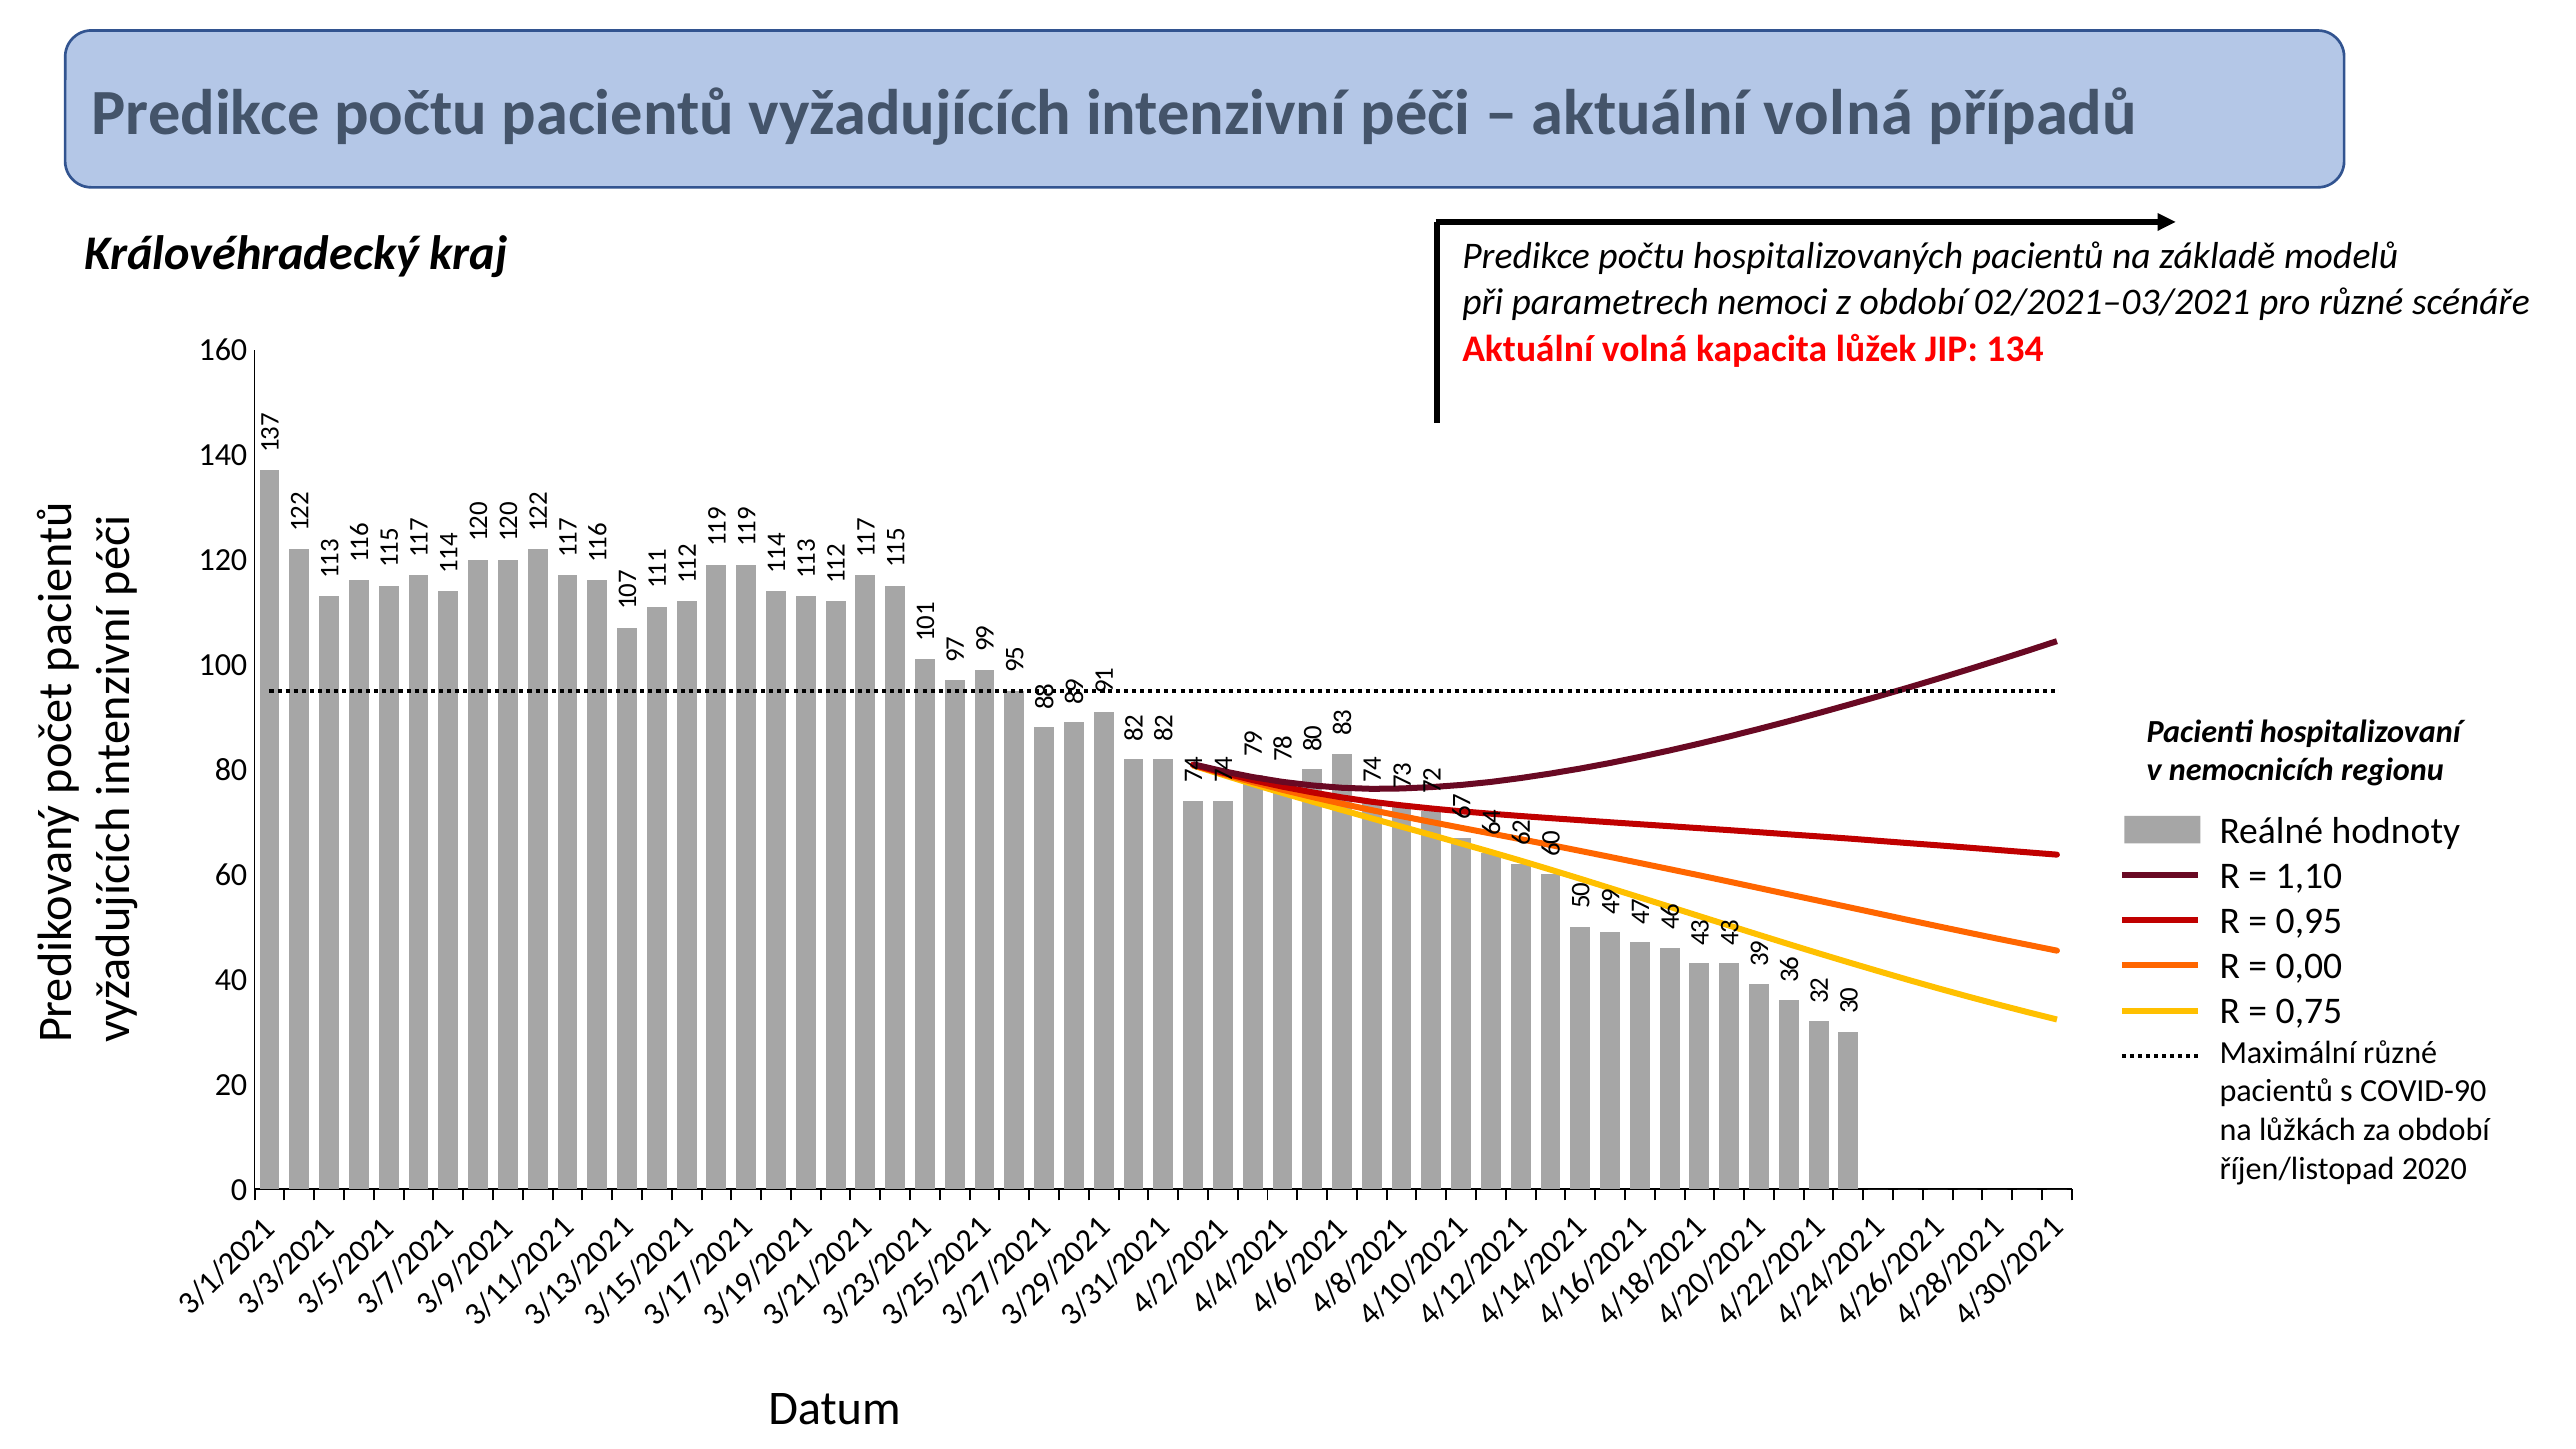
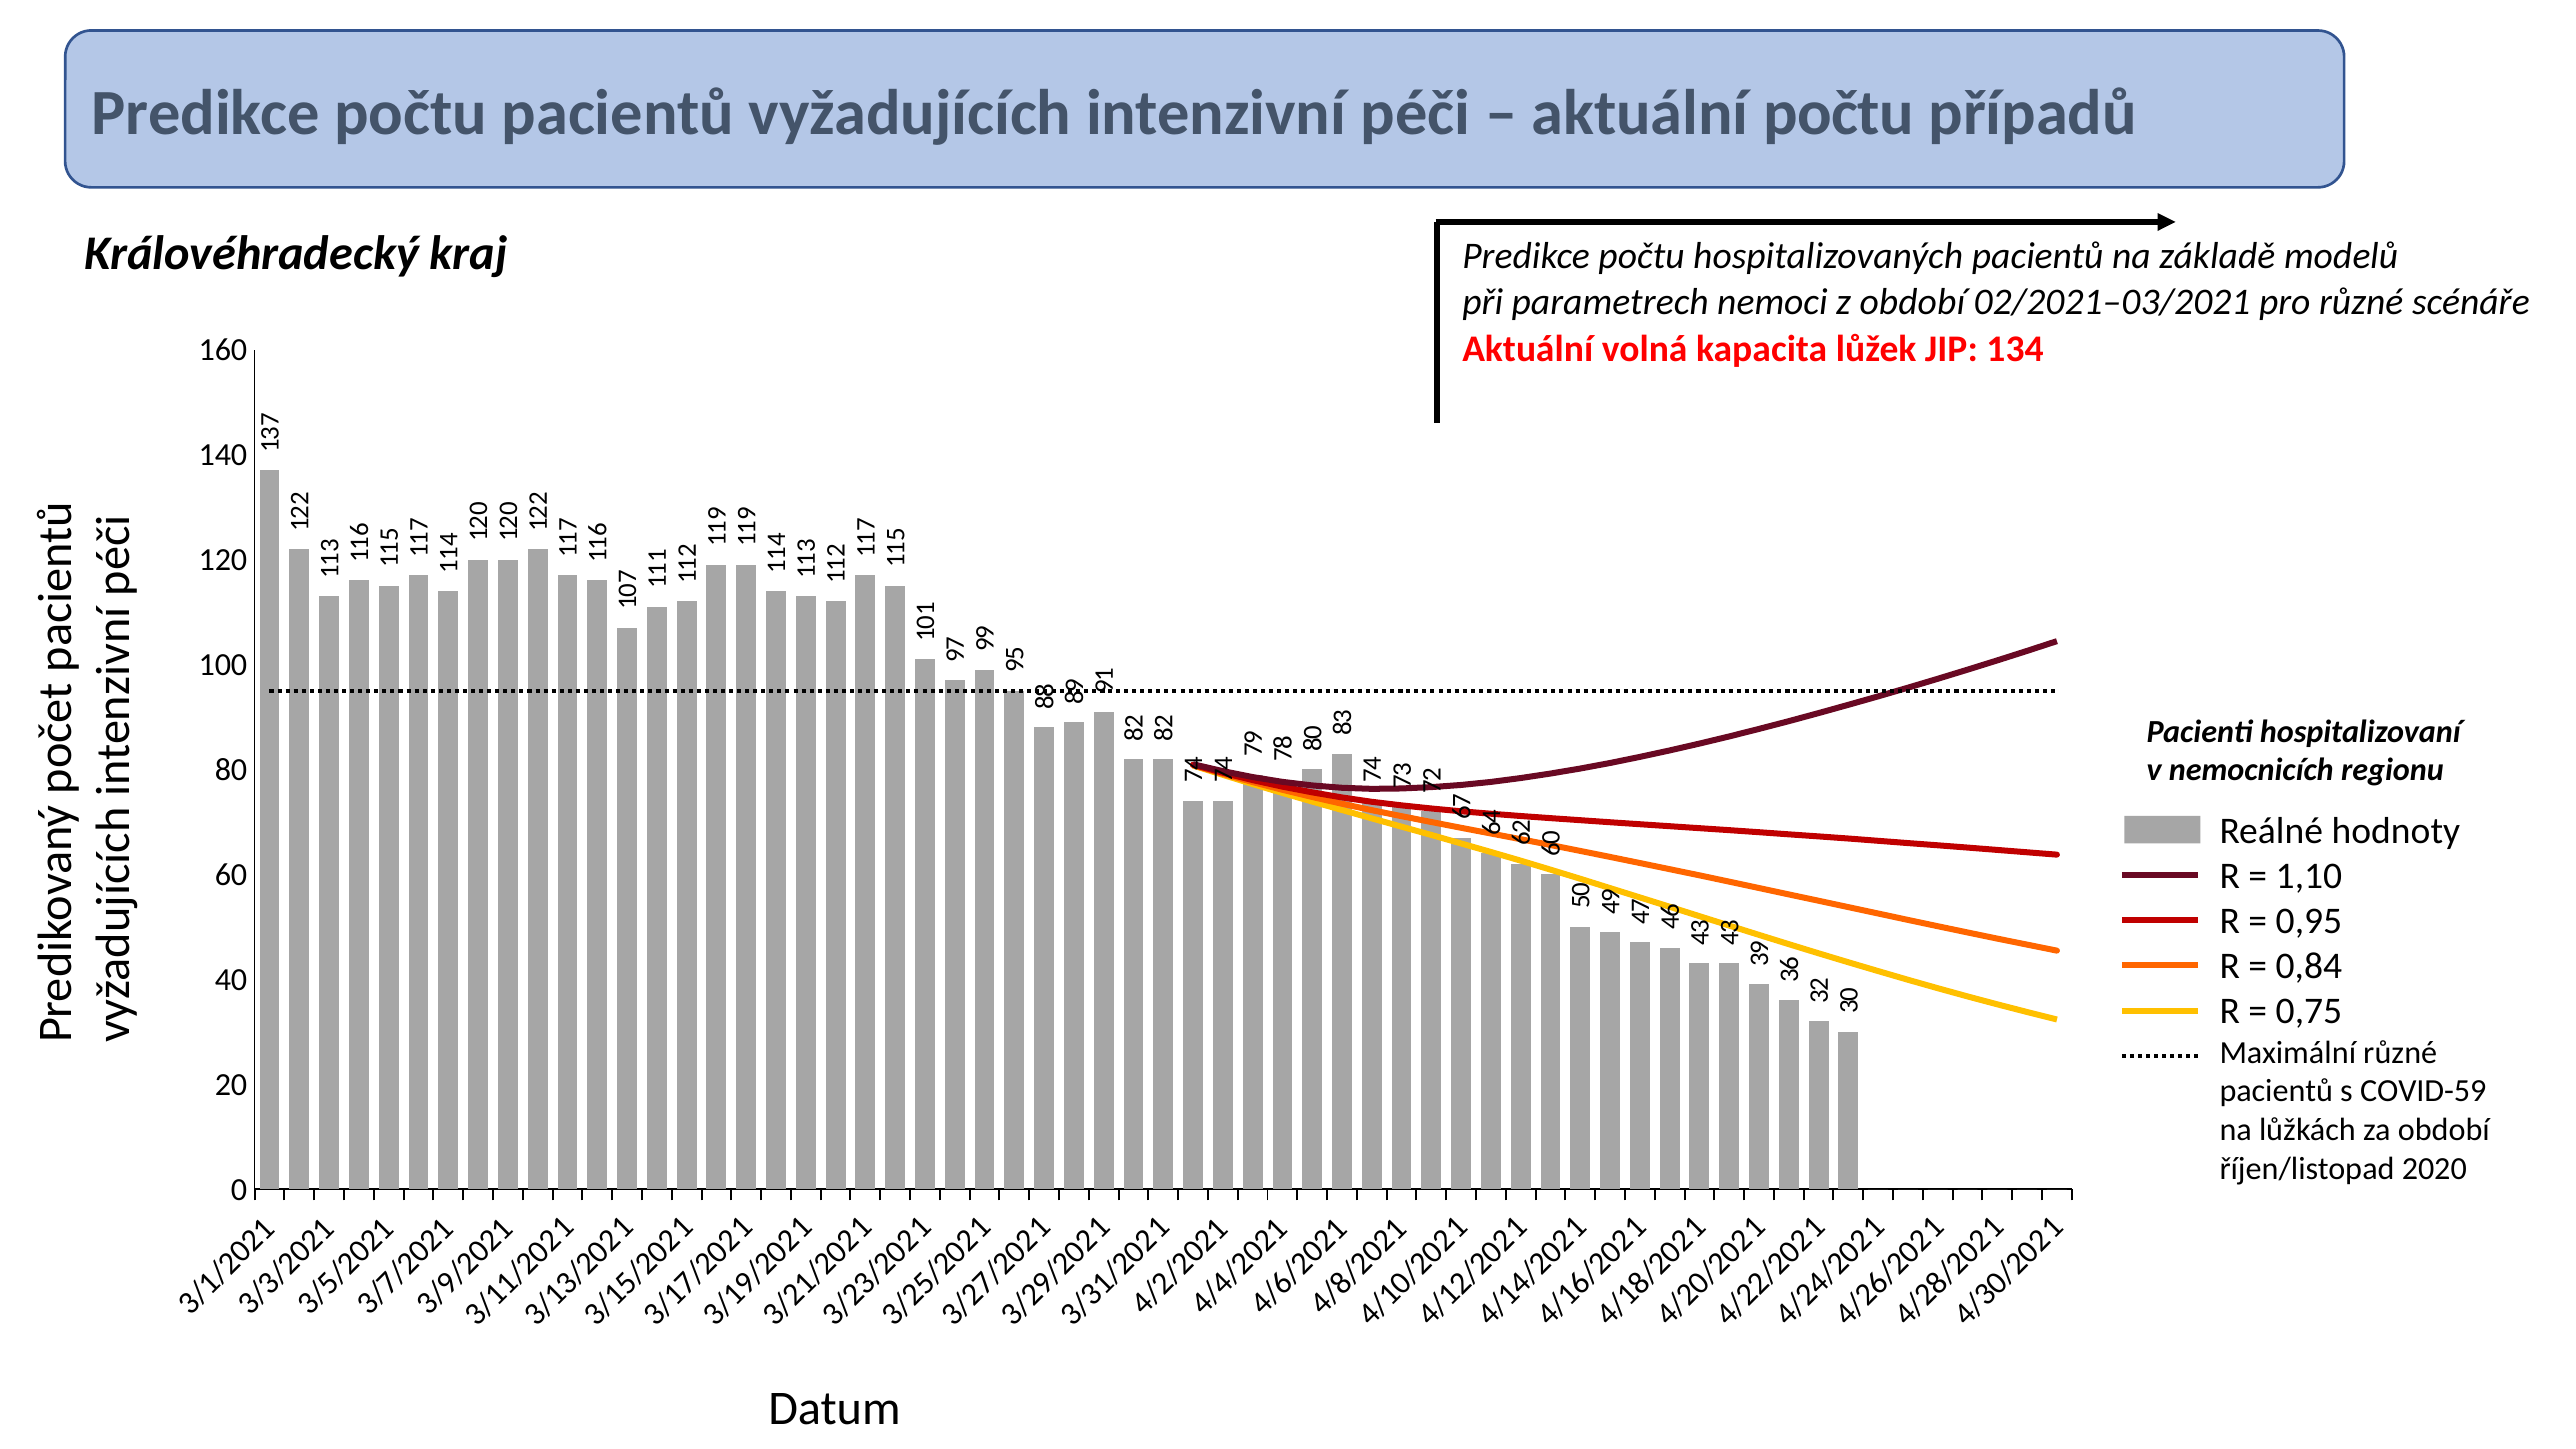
volná at (1838, 113): volná -> počtu
0,00: 0,00 -> 0,84
COVID-90: COVID-90 -> COVID-59
